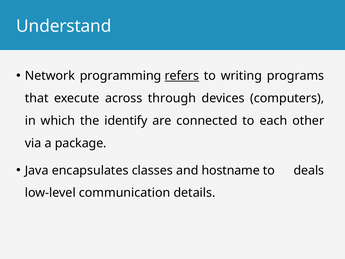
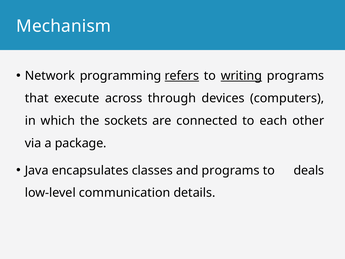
Understand: Understand -> Mechanism
writing underline: none -> present
identify: identify -> sockets
and hostname: hostname -> programs
